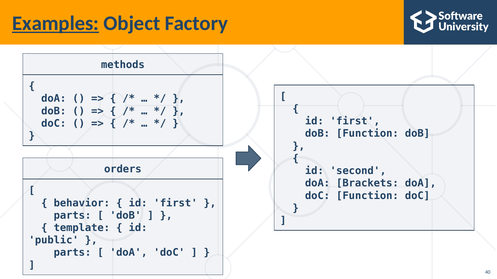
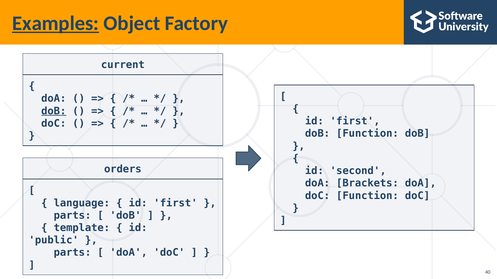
methods: methods -> current
doB at (54, 111) underline: none -> present
behavior: behavior -> language
